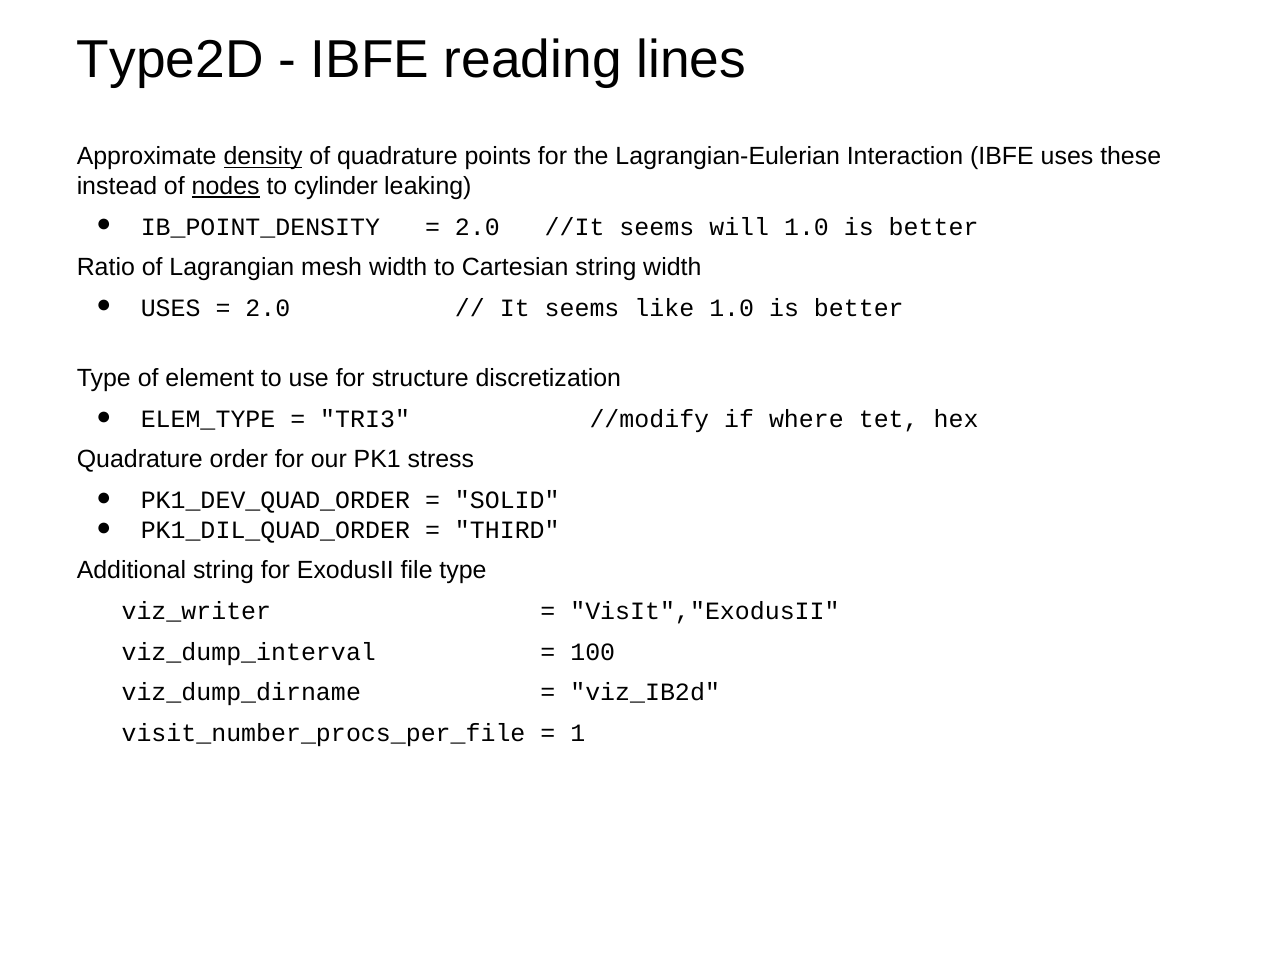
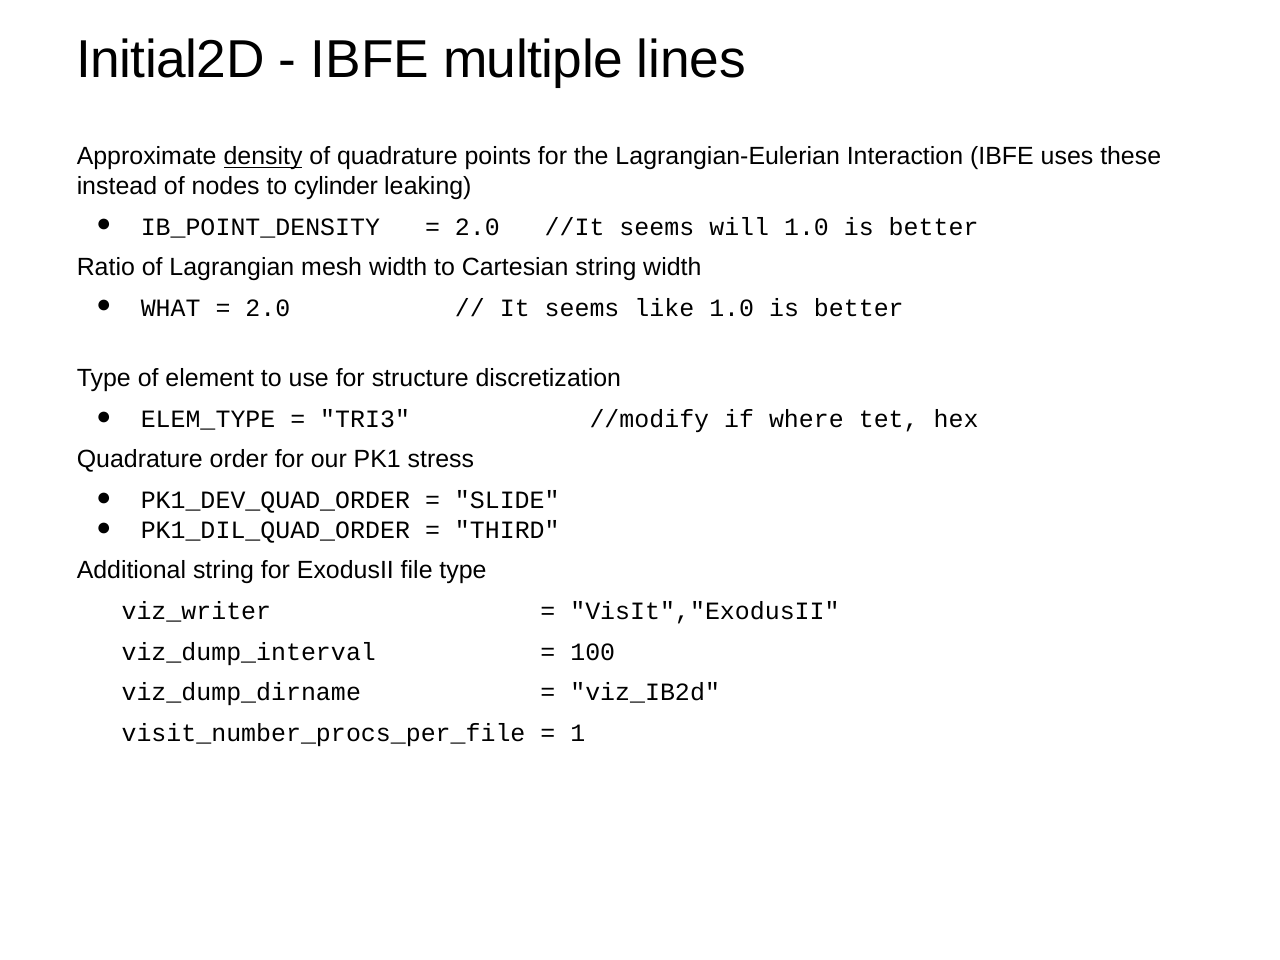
Type2D: Type2D -> Initial2D
reading: reading -> multiple
nodes underline: present -> none
USES at (171, 308): USES -> WHAT
SOLID: SOLID -> SLIDE
